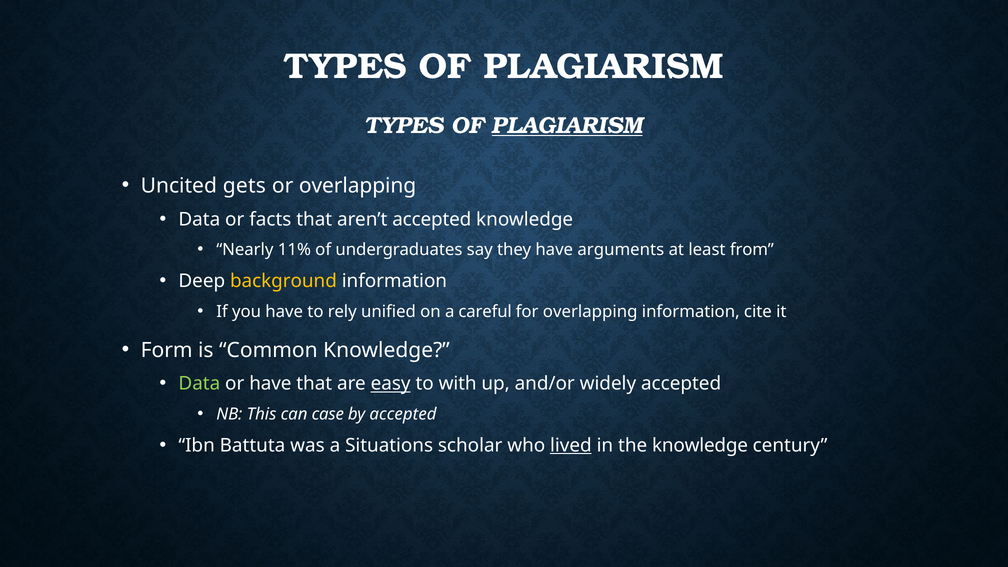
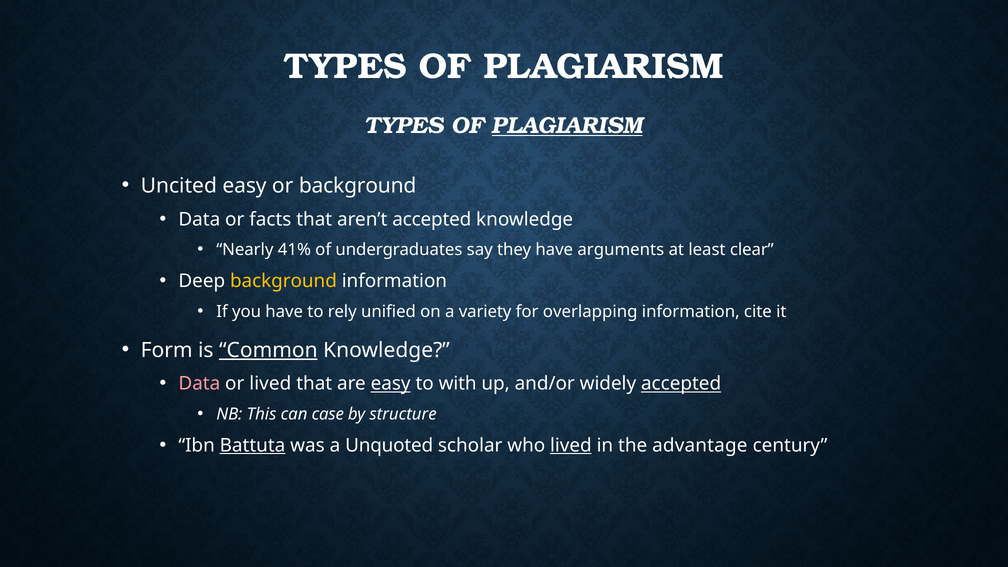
Uncited gets: gets -> easy
or overlapping: overlapping -> background
11%: 11% -> 41%
from: from -> clear
careful: careful -> variety
Common underline: none -> present
Data at (199, 384) colour: light green -> pink
or have: have -> lived
accepted at (681, 384) underline: none -> present
by accepted: accepted -> structure
Battuta underline: none -> present
Situations: Situations -> Unquoted
the knowledge: knowledge -> advantage
